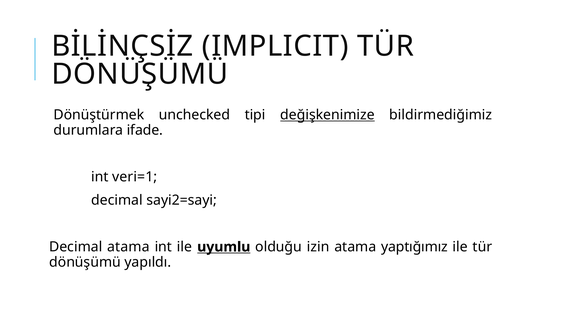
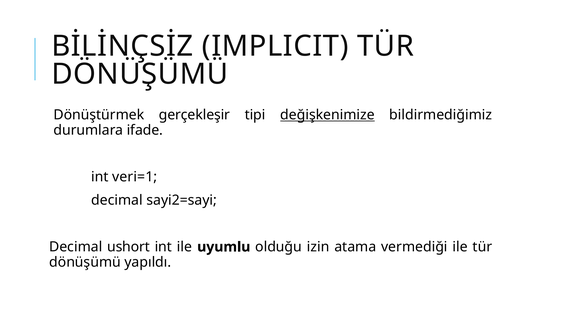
unchecked: unchecked -> gerçekleşir
Decimal atama: atama -> ushort
uyumlu underline: present -> none
yaptığımız: yaptığımız -> vermediği
